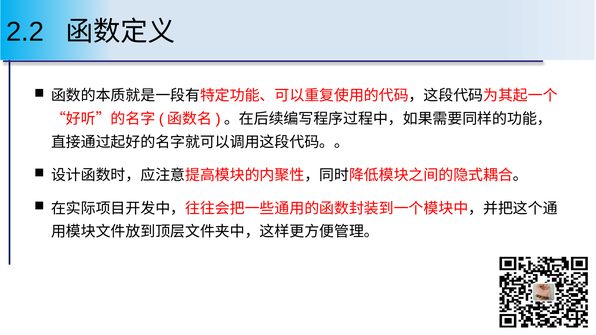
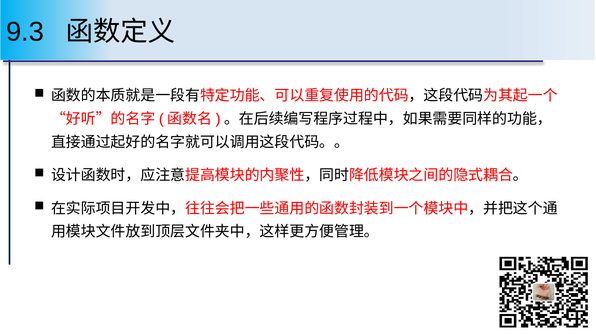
2.2: 2.2 -> 9.3
